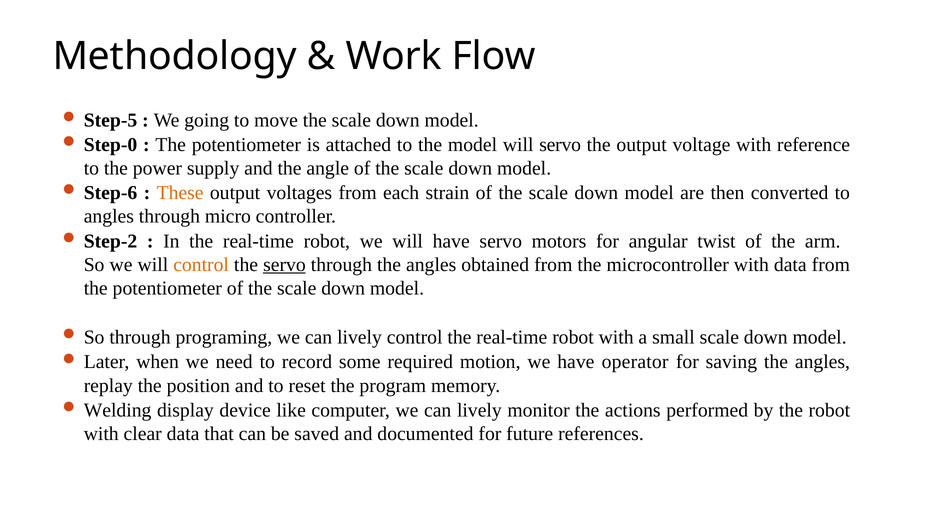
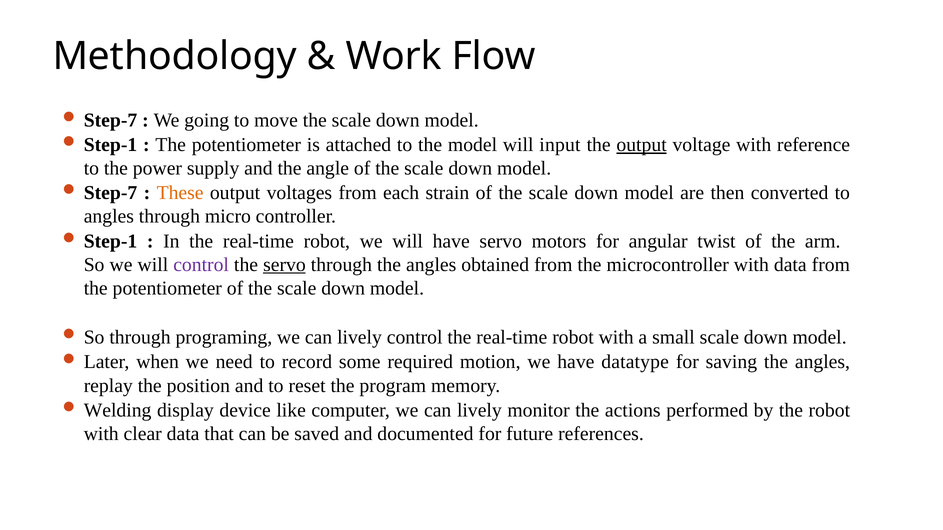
Step-5 at (111, 120): Step-5 -> Step-7
Step-0 at (111, 145): Step-0 -> Step-1
will servo: servo -> input
output at (642, 145) underline: none -> present
Step-6 at (111, 193): Step-6 -> Step-7
Step-2 at (111, 241): Step-2 -> Step-1
control at (201, 265) colour: orange -> purple
operator: operator -> datatype
